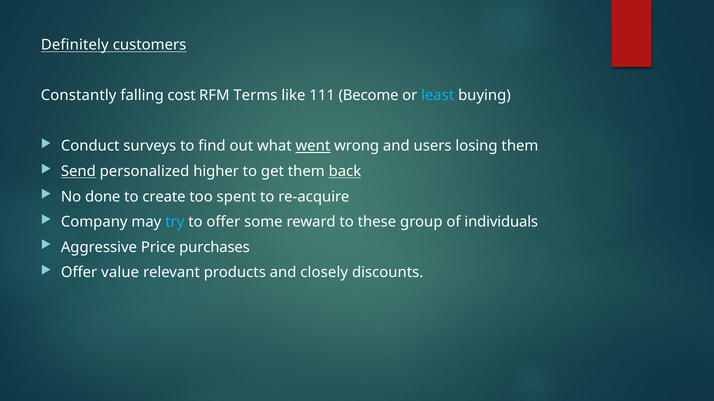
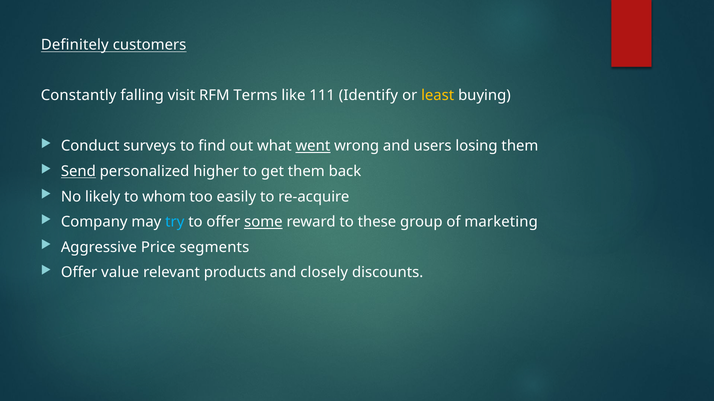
cost: cost -> visit
Become: Become -> Identify
least colour: light blue -> yellow
back underline: present -> none
done: done -> likely
create: create -> whom
spent: spent -> easily
some underline: none -> present
individuals: individuals -> marketing
purchases: purchases -> segments
